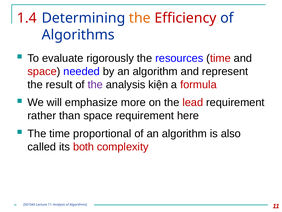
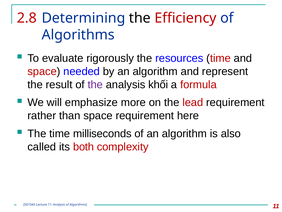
1.4: 1.4 -> 2.8
the at (140, 18) colour: orange -> black
kiện: kiện -> khối
proportional: proportional -> milliseconds
